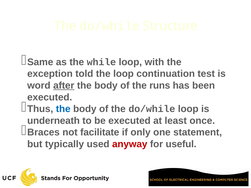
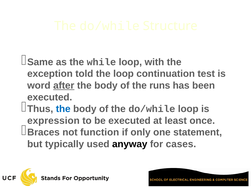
underneath: underneath -> expression
facilitate: facilitate -> function
anyway colour: red -> black
useful: useful -> cases
